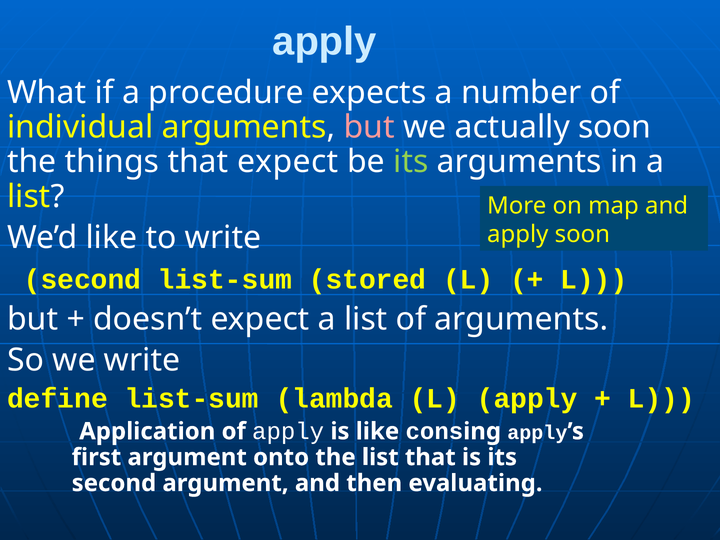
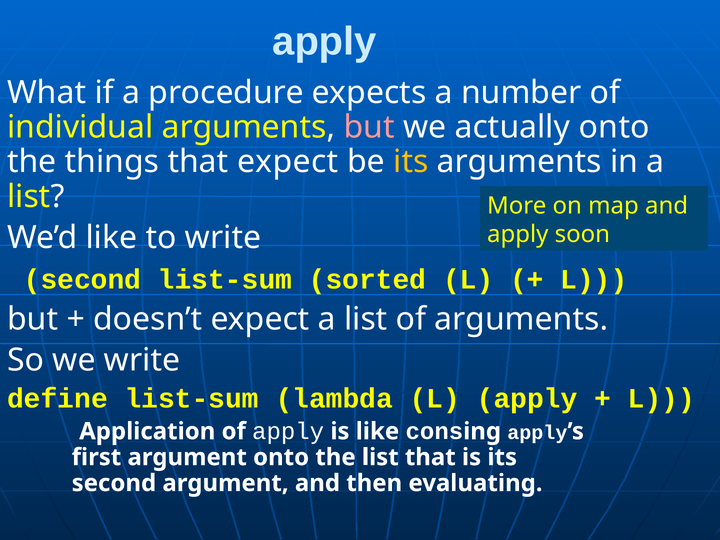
actually soon: soon -> onto
its at (411, 162) colour: light green -> yellow
stored: stored -> sorted
